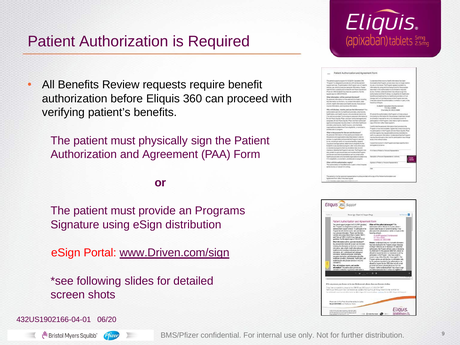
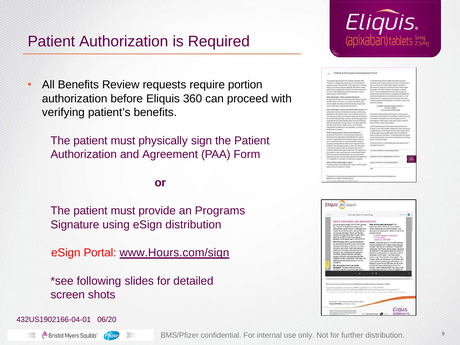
benefit: benefit -> portion
www.Driven.com/sign: www.Driven.com/sign -> www.Hours.com/sign
